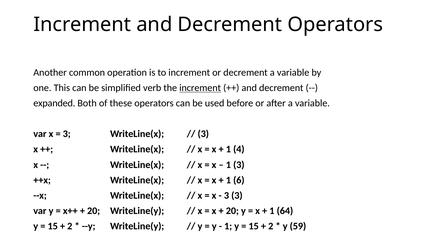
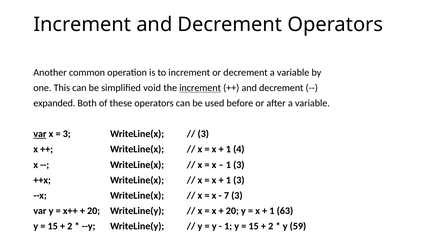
verb: verb -> void
var at (40, 134) underline: none -> present
6 at (239, 180): 6 -> 3
3 at (226, 196): 3 -> 7
64: 64 -> 63
